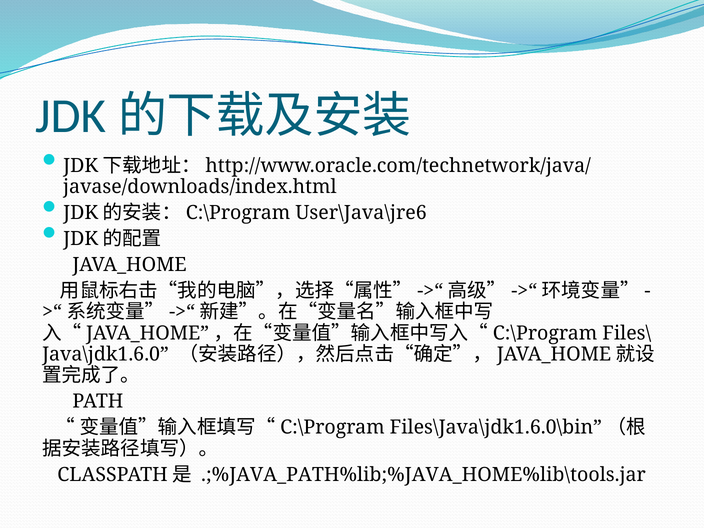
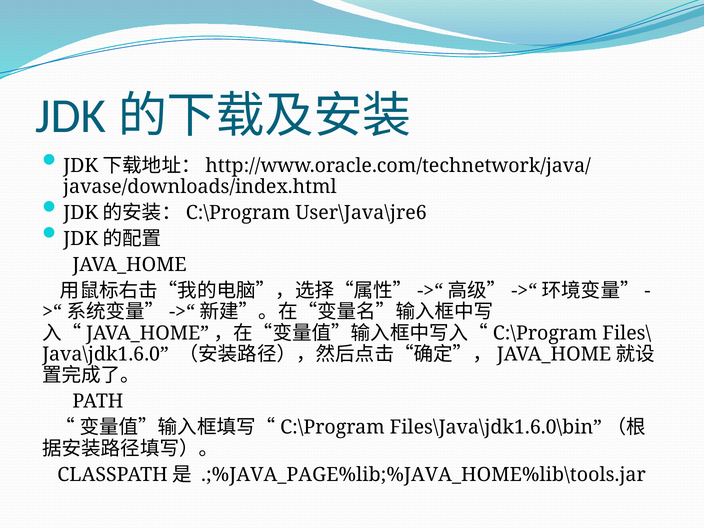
.;%JAVA_PATH%lib;%JAVA_HOME%lib\tools.jar: .;%JAVA_PATH%lib;%JAVA_HOME%lib\tools.jar -> .;%JAVA_PAGE%lib;%JAVA_HOME%lib\tools.jar
